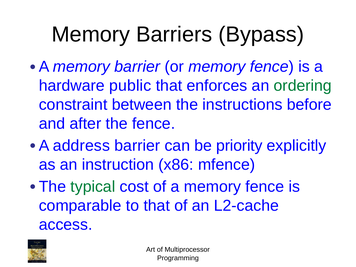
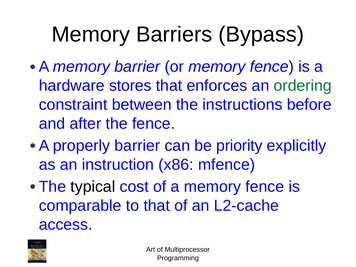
public: public -> stores
address: address -> properly
typical colour: green -> black
